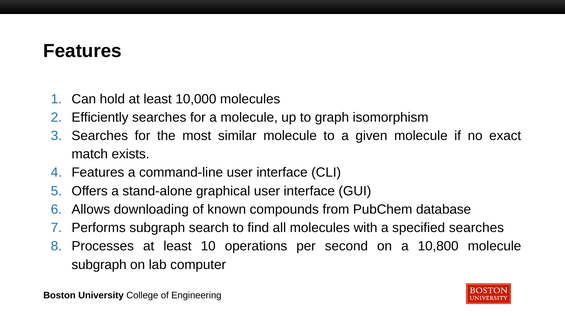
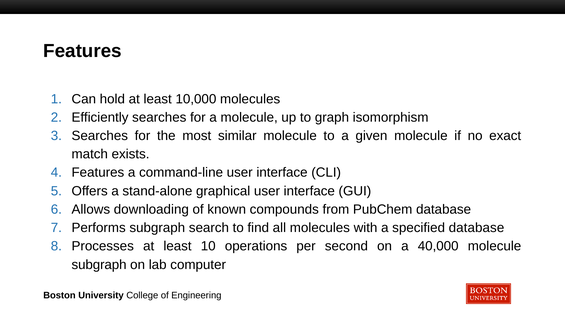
specified searches: searches -> database
10,800: 10,800 -> 40,000
